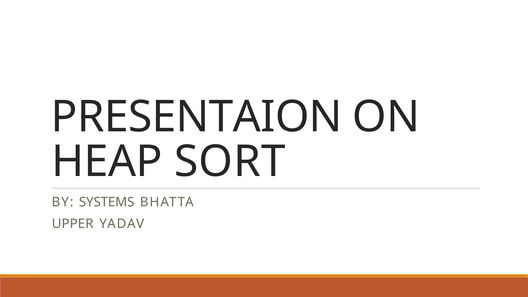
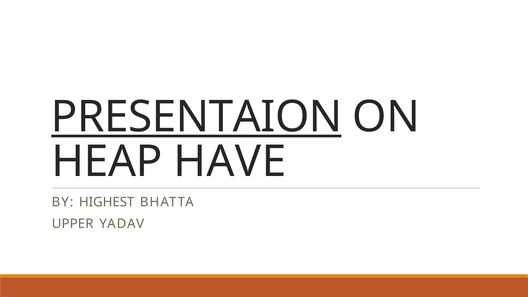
PRESENTAION underline: none -> present
SORT: SORT -> HAVE
SYSTEMS: SYSTEMS -> HIGHEST
